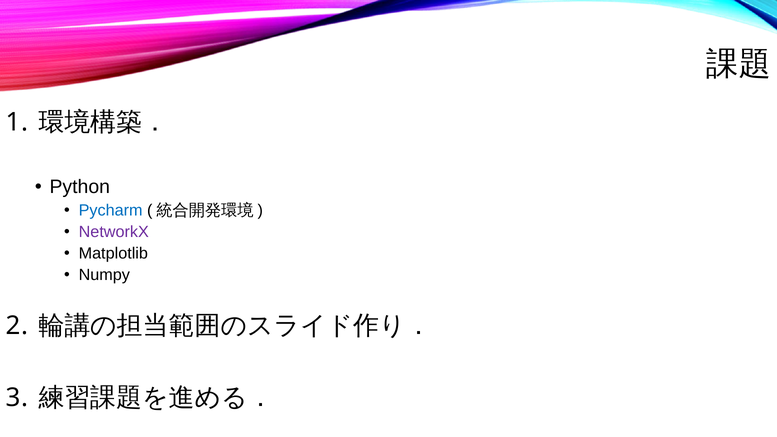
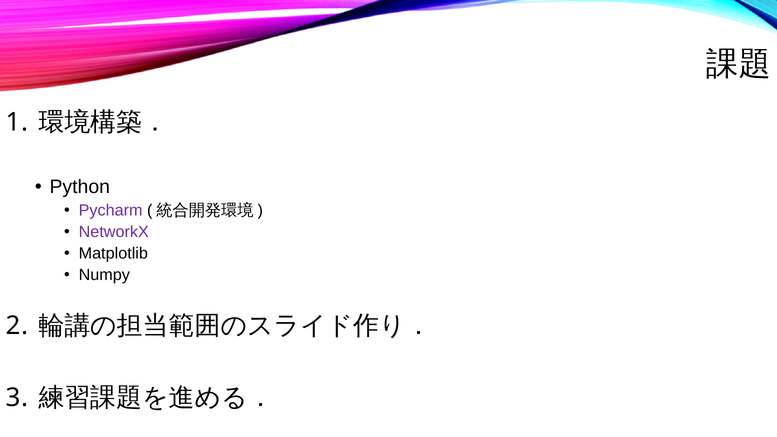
Pycharm colour: blue -> purple
